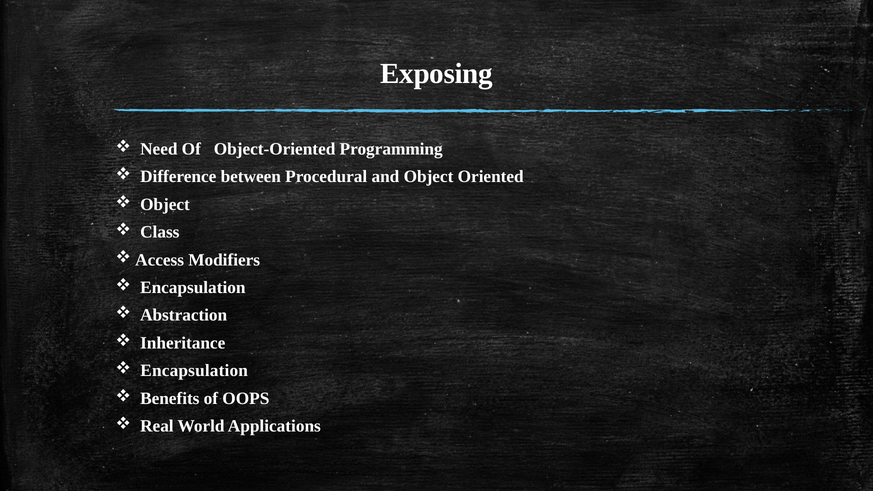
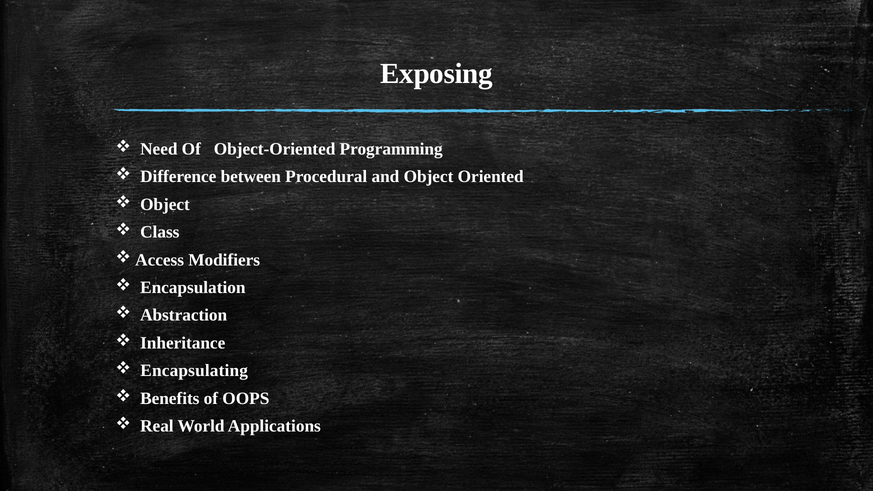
Encapsulation at (194, 371): Encapsulation -> Encapsulating
